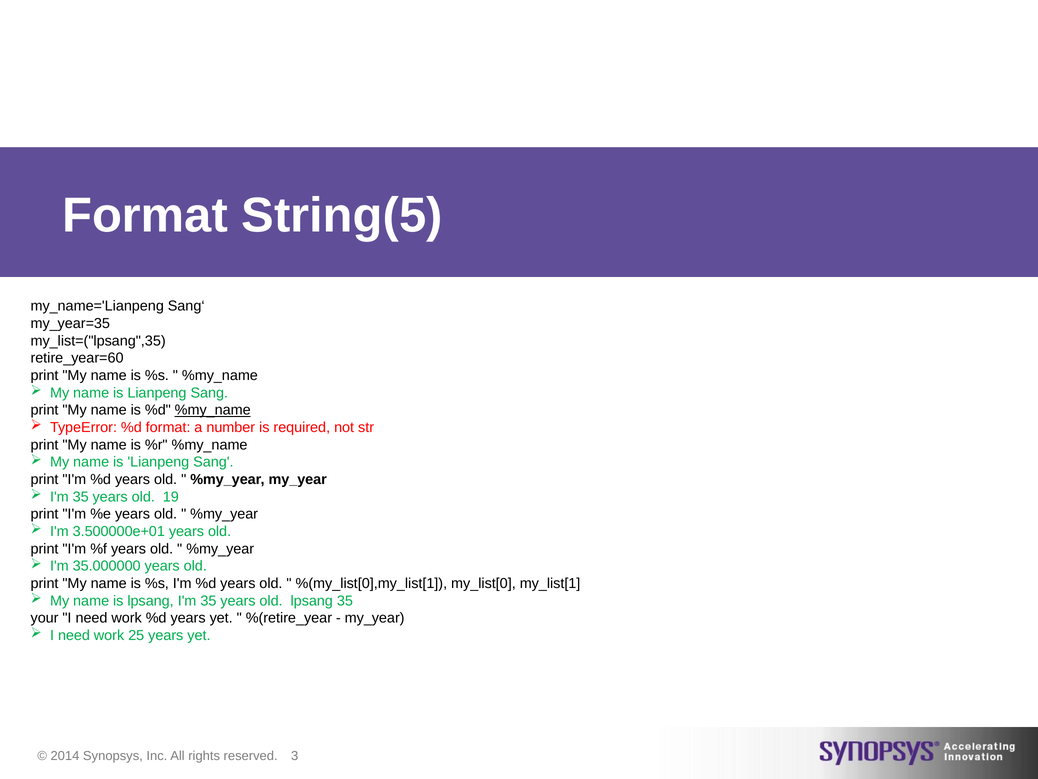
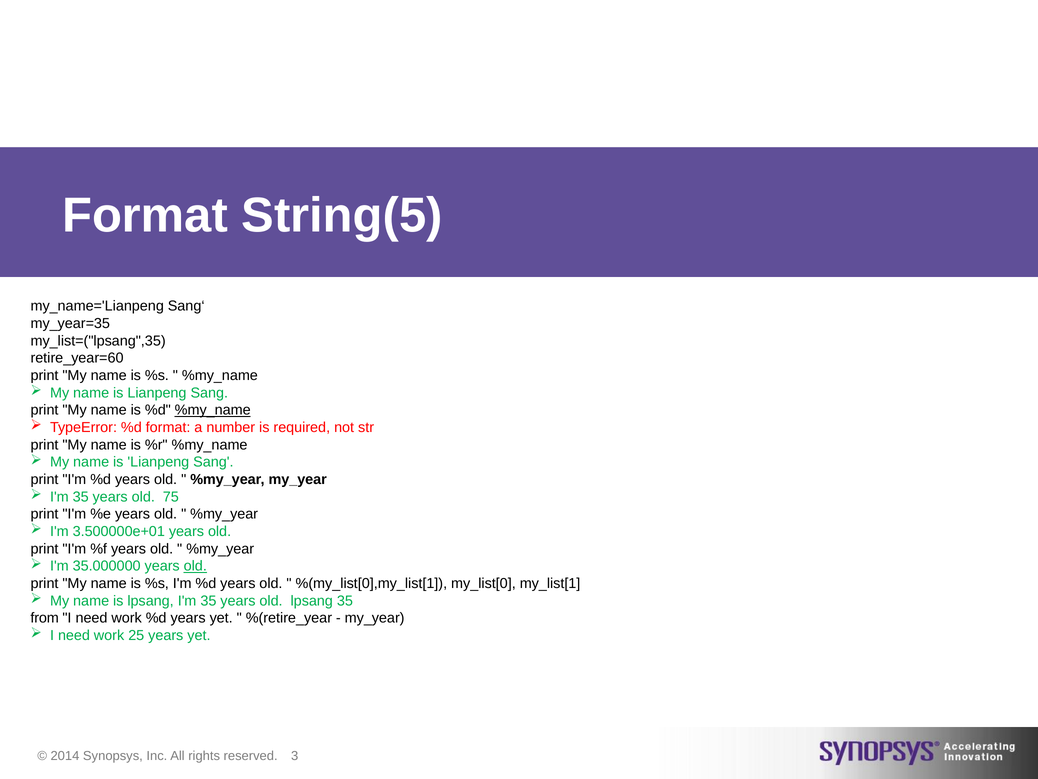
19: 19 -> 75
old at (195, 566) underline: none -> present
your: your -> from
